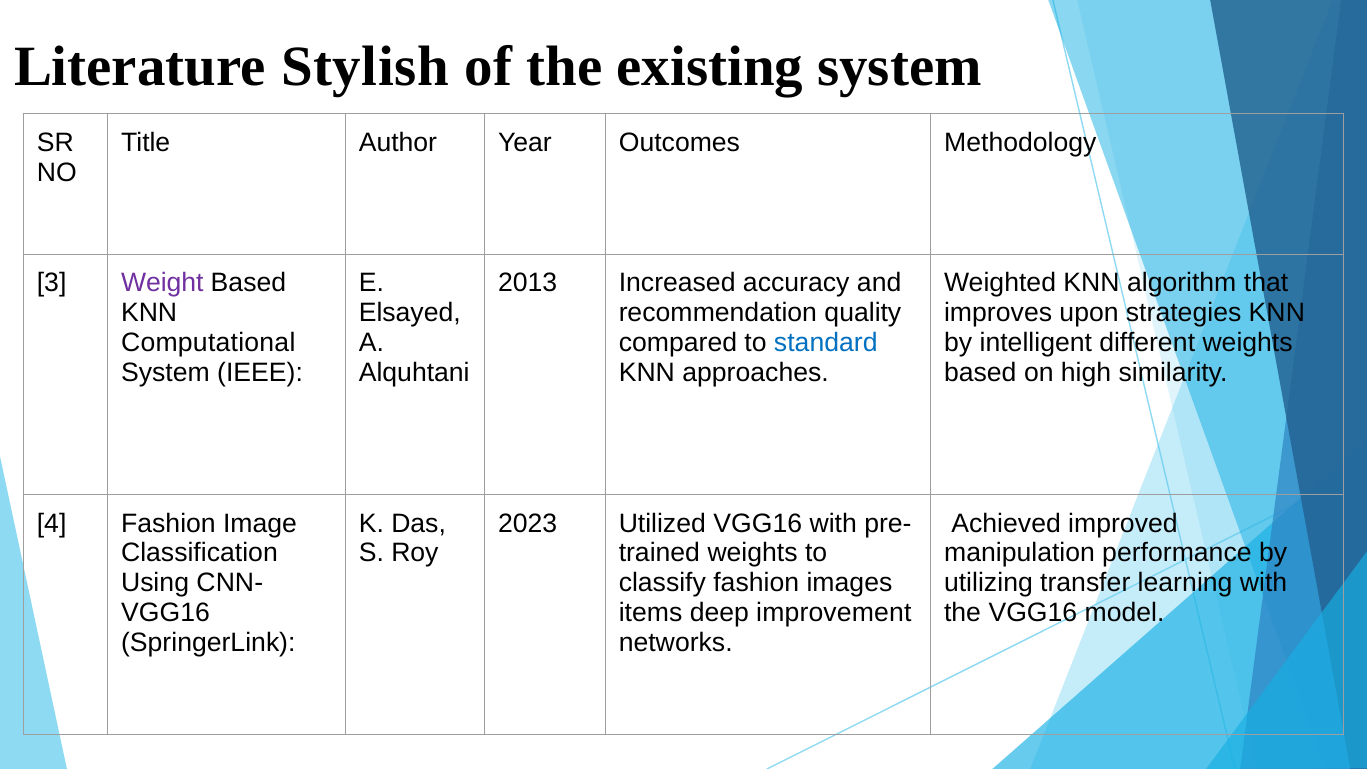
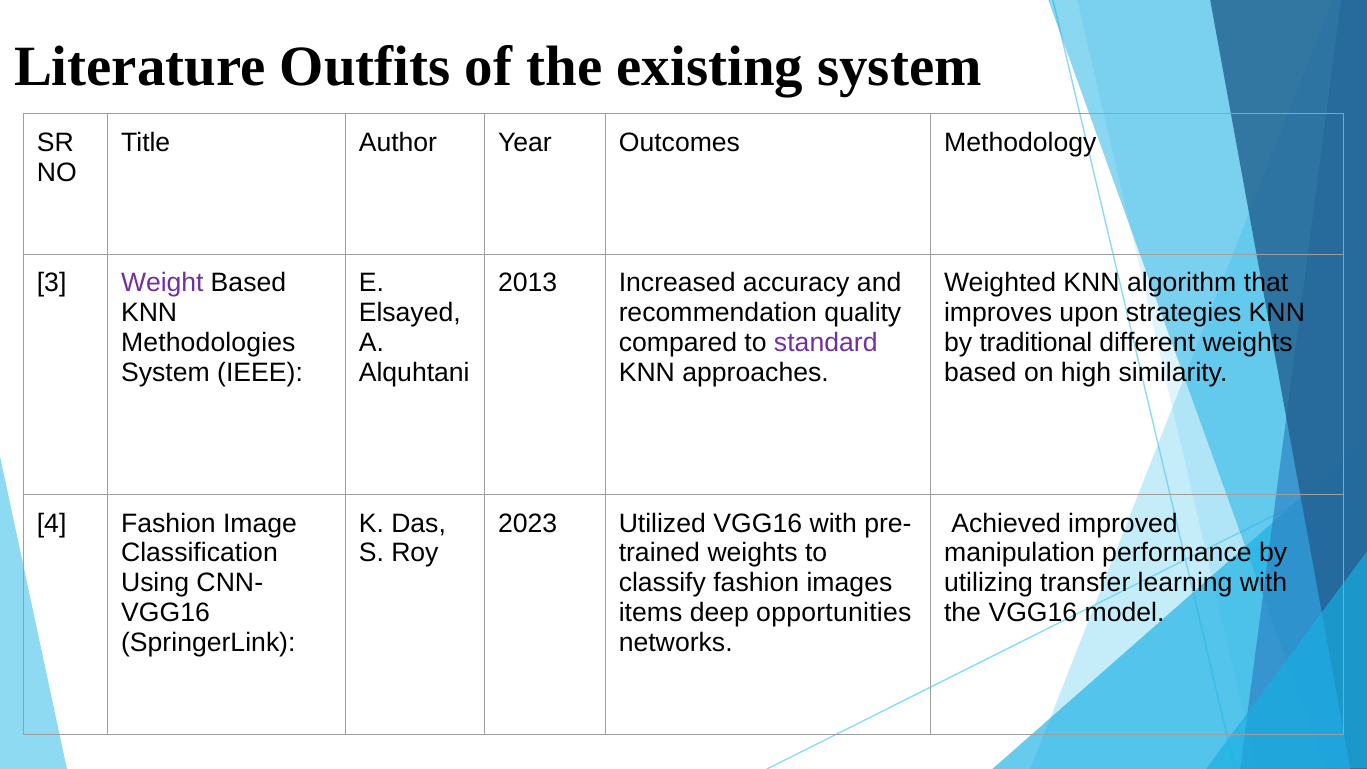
Stylish: Stylish -> Outfits
Computational: Computational -> Methodologies
standard colour: blue -> purple
intelligent: intelligent -> traditional
improvement: improvement -> opportunities
